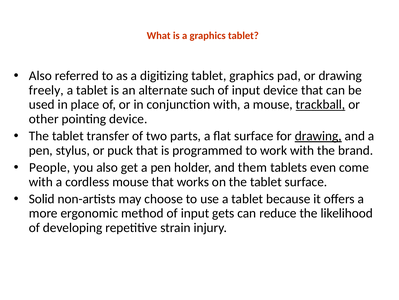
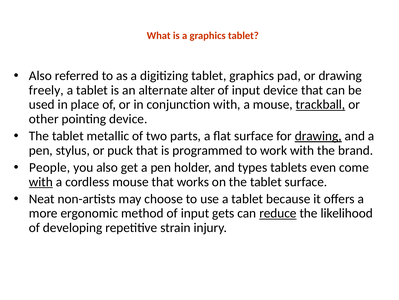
such: such -> alter
transfer: transfer -> metallic
them: them -> types
with at (41, 181) underline: none -> present
Solid: Solid -> Neat
reduce underline: none -> present
